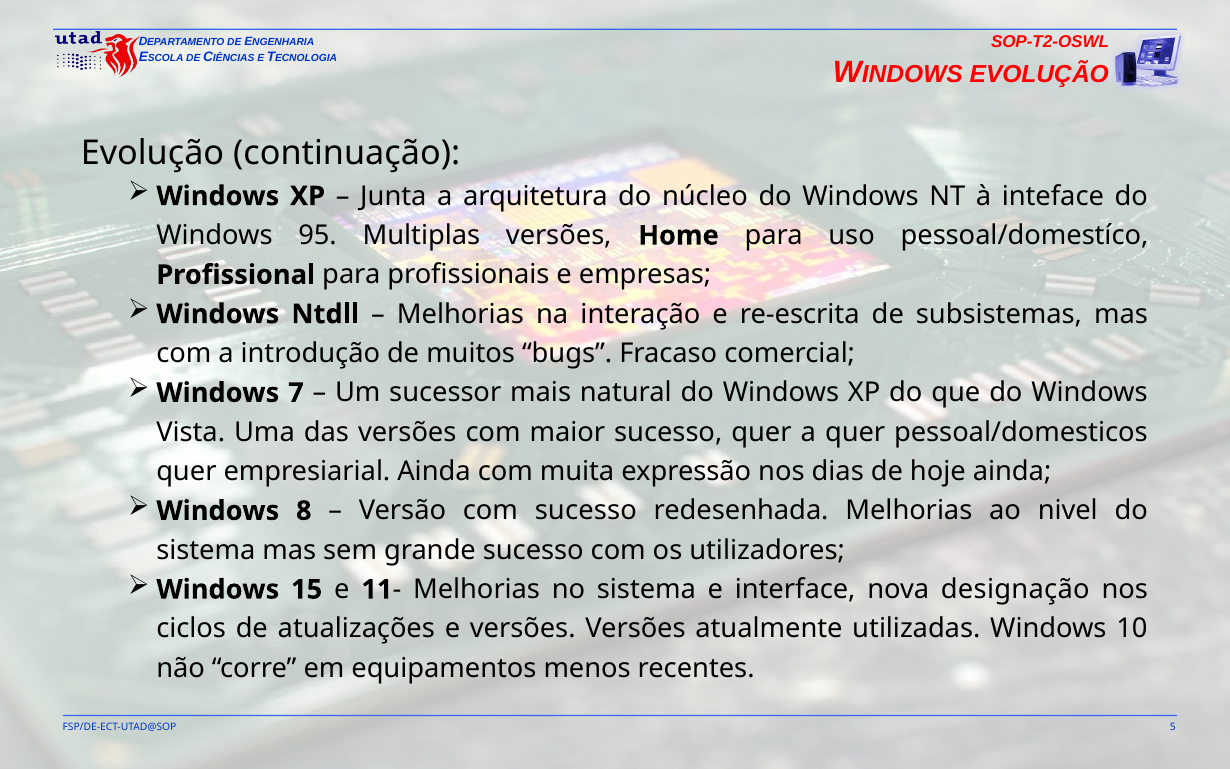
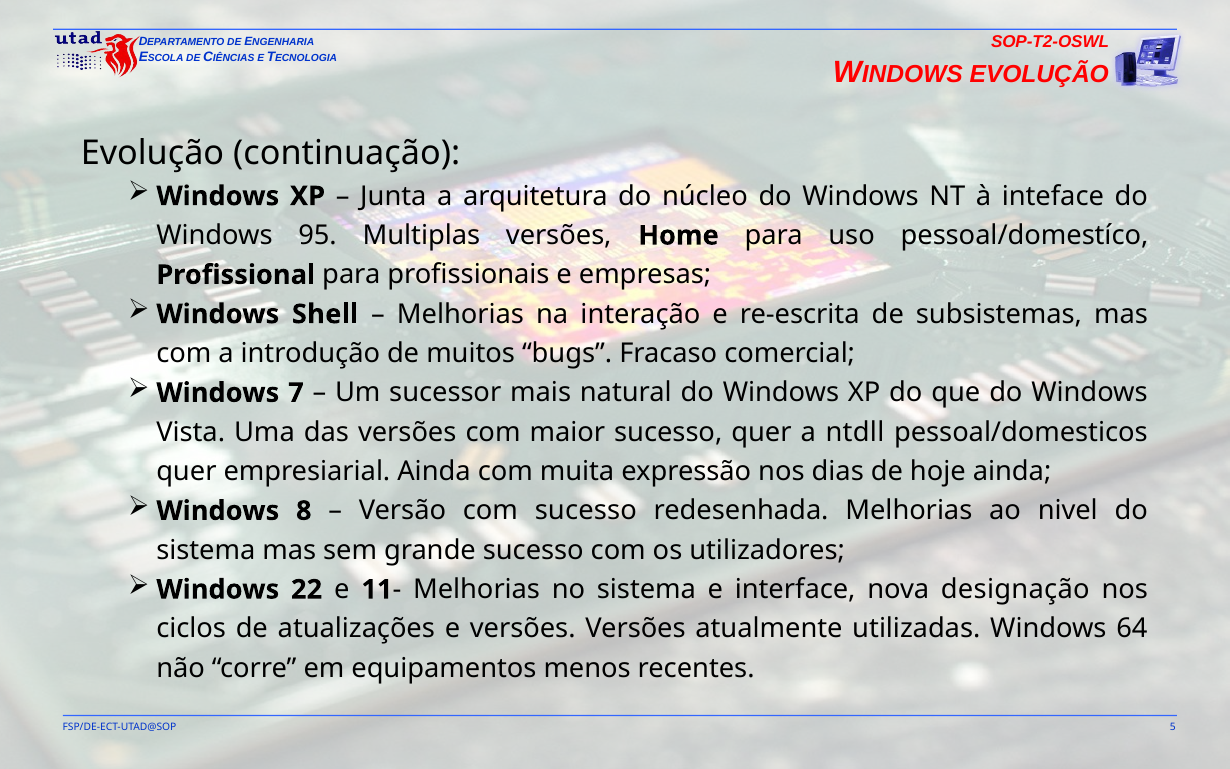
Ntdll: Ntdll -> Shell
a quer: quer -> ntdll
15: 15 -> 22
10: 10 -> 64
